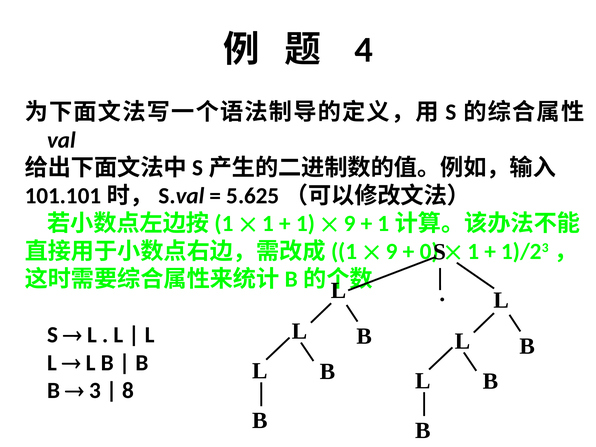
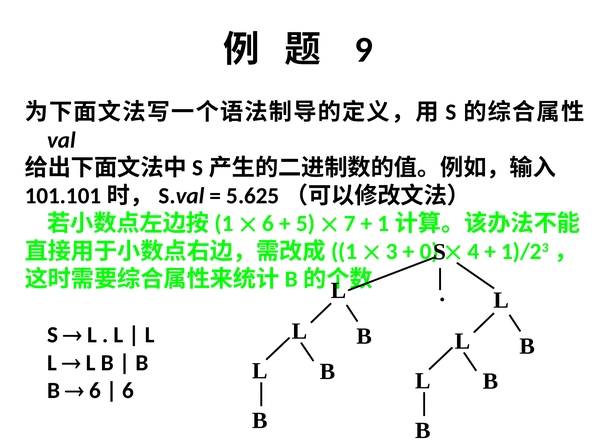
4: 4 -> 9
1 at (268, 224): 1 -> 6
1 at (306, 224): 1 -> 5
9 at (350, 224): 9 -> 7
9 at (392, 251): 9 -> 3
1 at (473, 251): 1 -> 4
3 at (95, 391): 3 -> 6
8 at (128, 391): 8 -> 6
